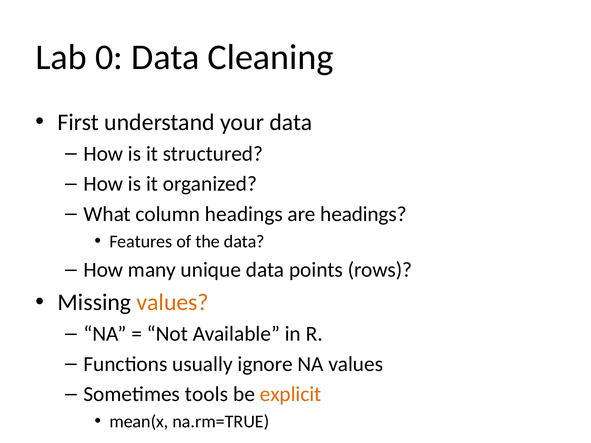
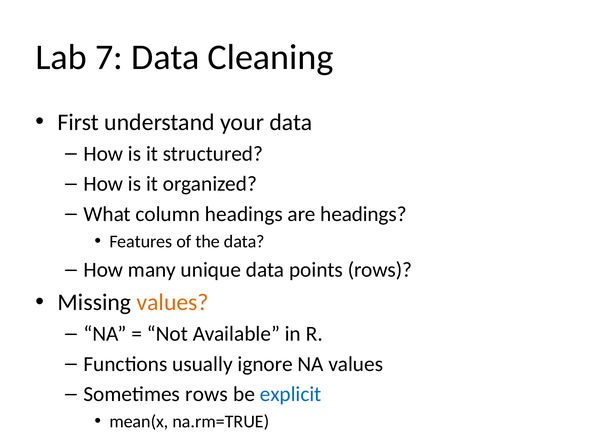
0: 0 -> 7
Sometimes tools: tools -> rows
explicit colour: orange -> blue
